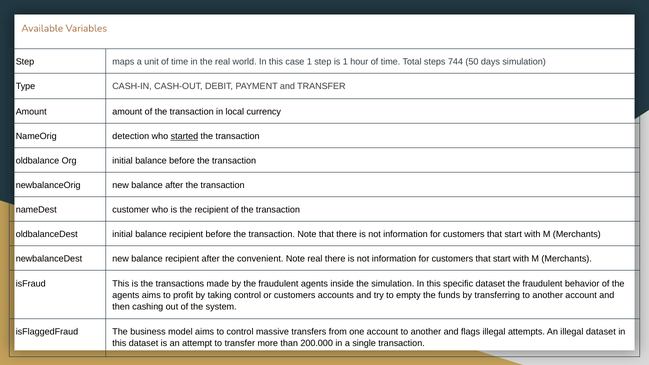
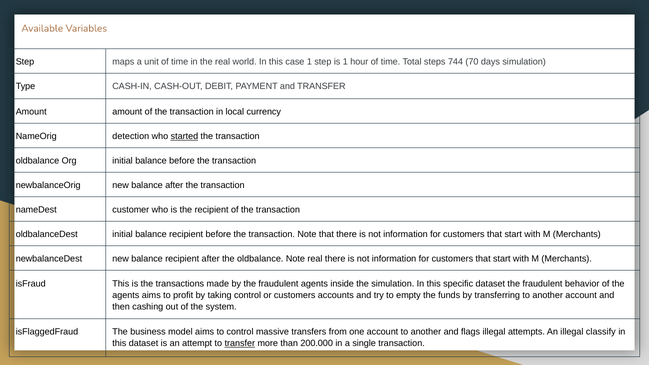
50: 50 -> 70
the convenient: convenient -> oldbalance
illegal dataset: dataset -> classify
transfer at (240, 344) underline: none -> present
